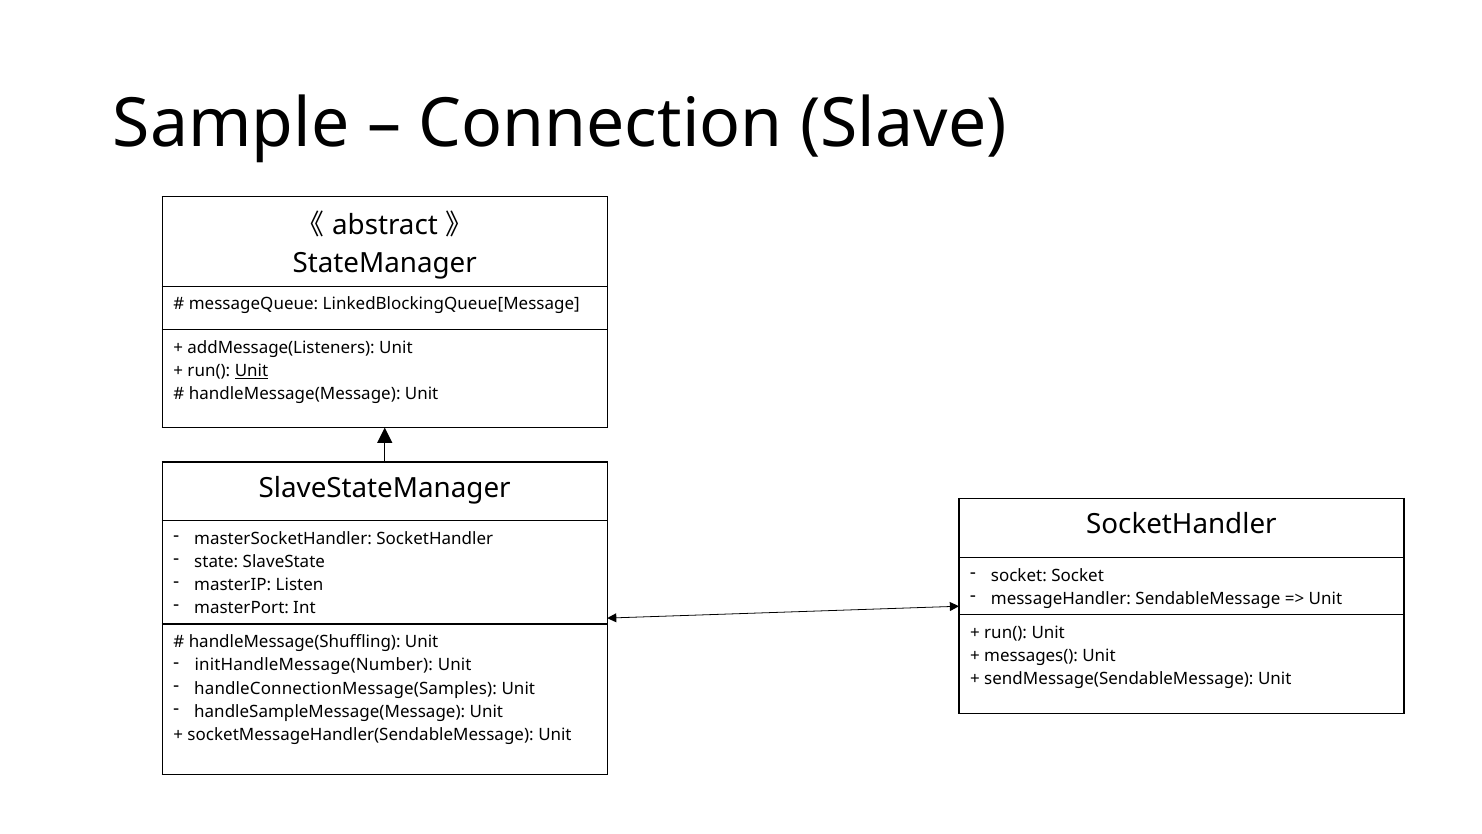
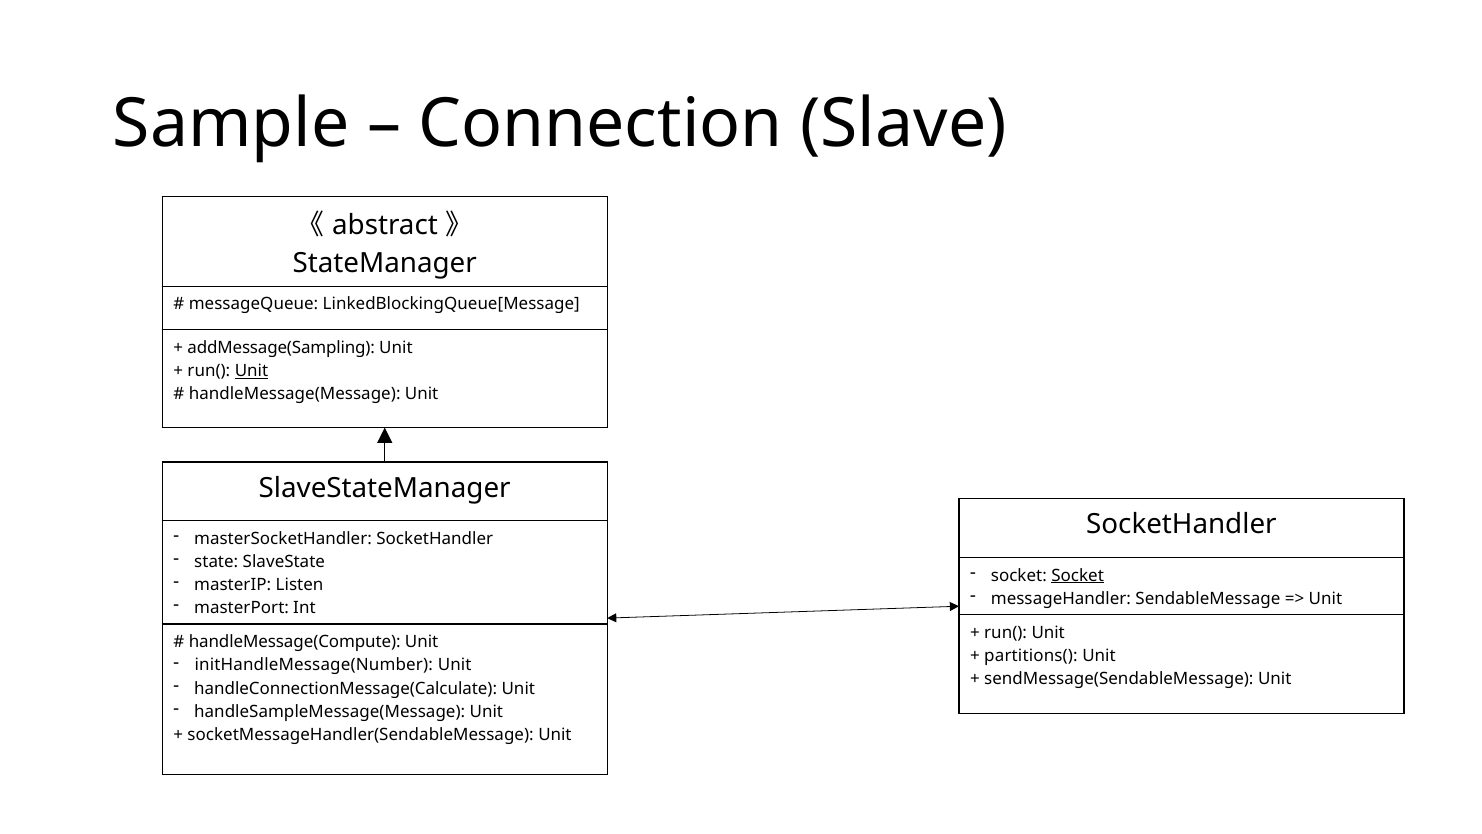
addMessage(Listeners: addMessage(Listeners -> addMessage(Sampling
Socket at (1078, 575) underline: none -> present
handleMessage(Shuffling: handleMessage(Shuffling -> handleMessage(Compute
messages(: messages( -> partitions(
handleConnectionMessage(Samples: handleConnectionMessage(Samples -> handleConnectionMessage(Calculate
